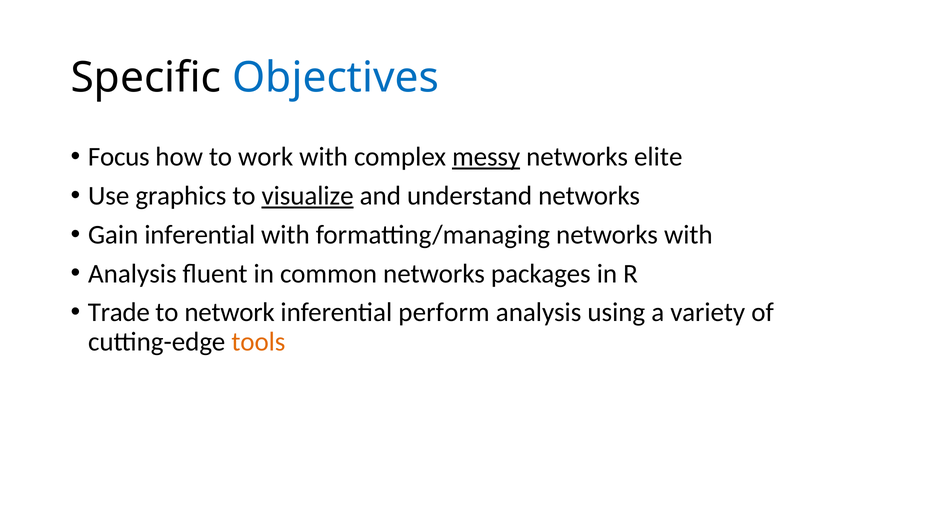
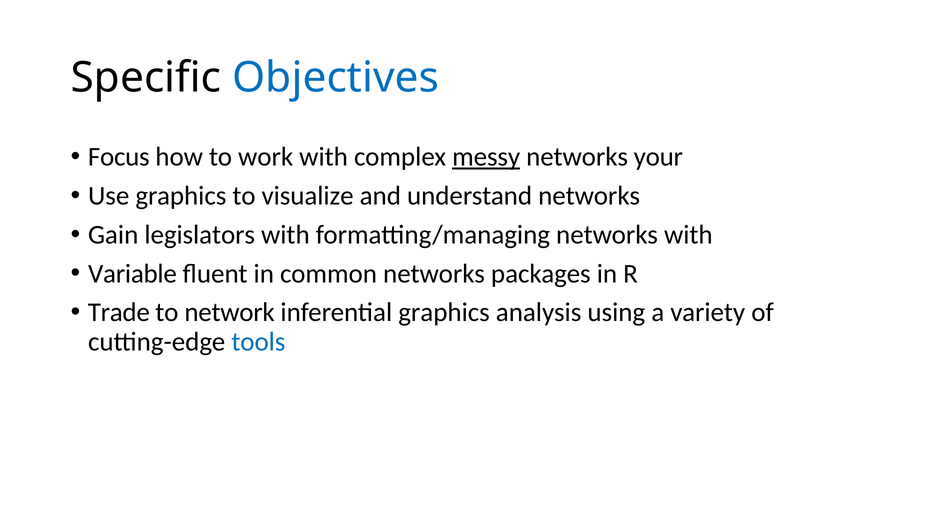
elite: elite -> your
visualize underline: present -> none
Gain inferential: inferential -> legislators
Analysis at (132, 273): Analysis -> Variable
inferential perform: perform -> graphics
tools colour: orange -> blue
